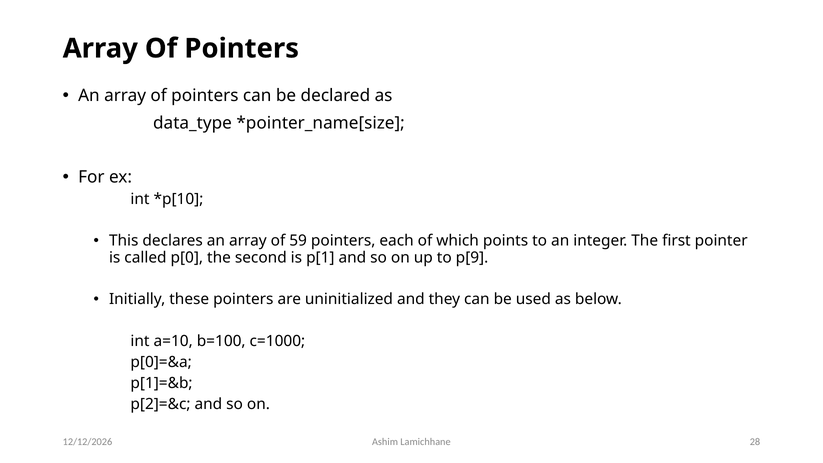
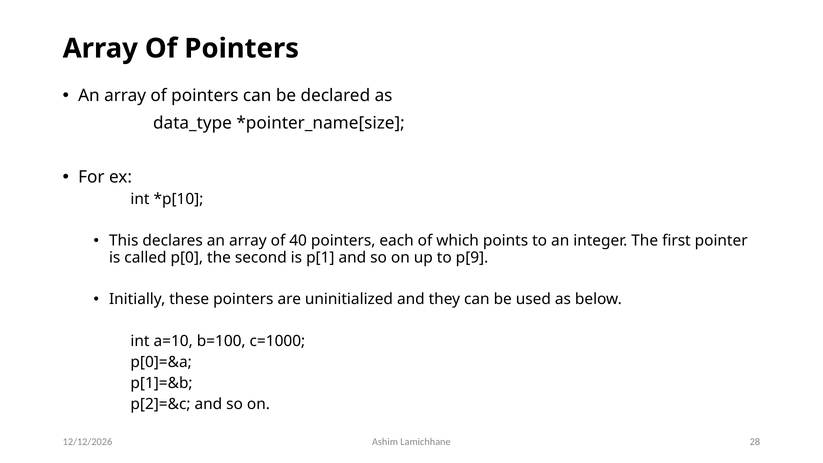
59: 59 -> 40
